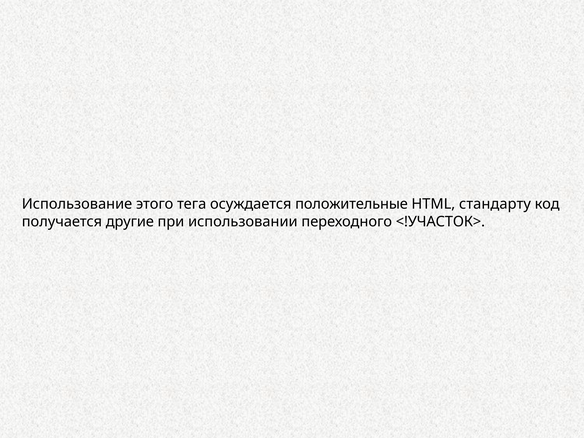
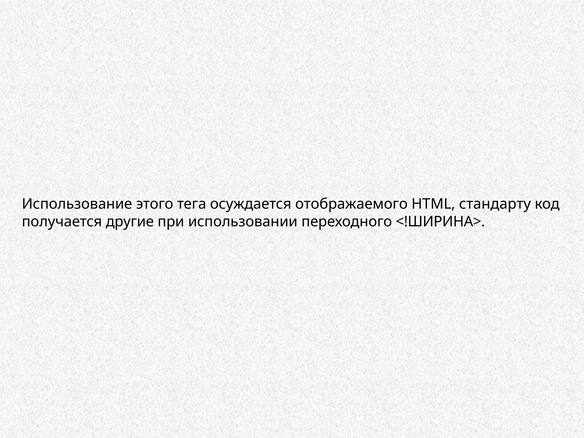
положительные: положительные -> отображаемого
<!УЧАСТОК>: <!УЧАСТОК> -> <!ШИРИНА>
